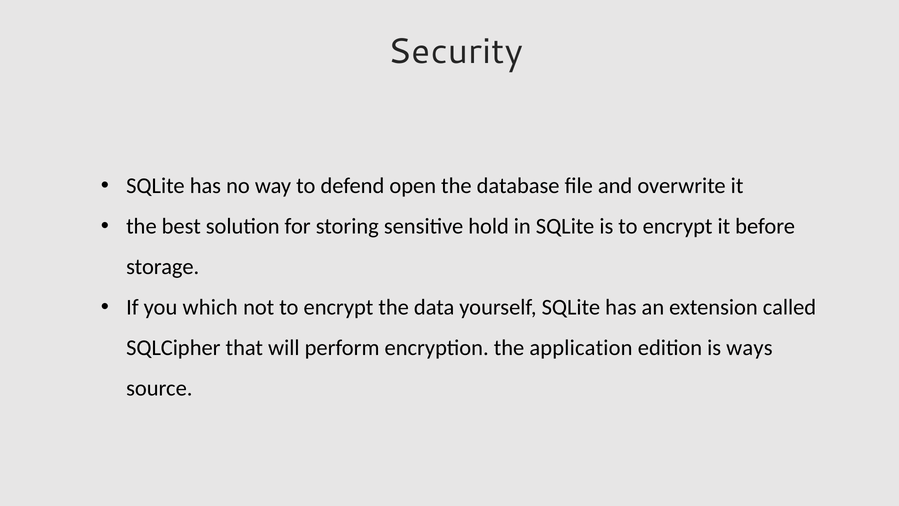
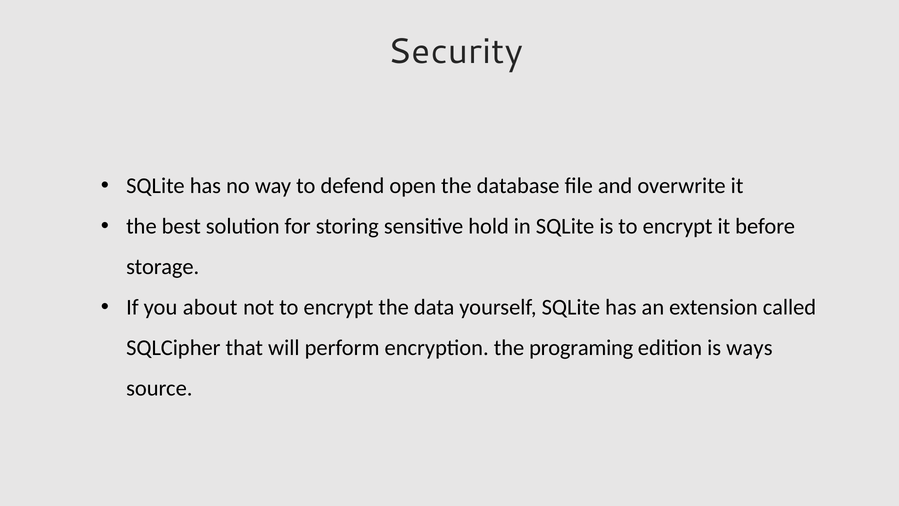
which: which -> about
application: application -> programing
